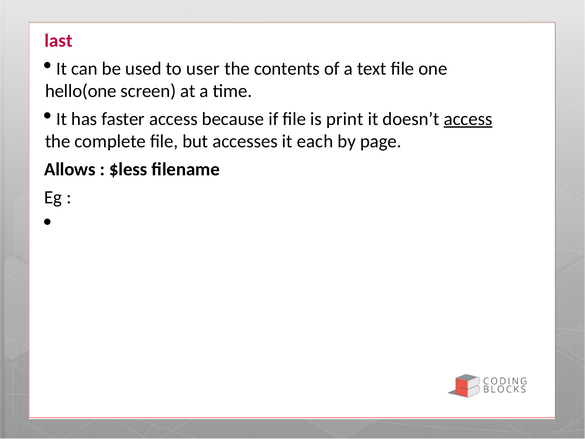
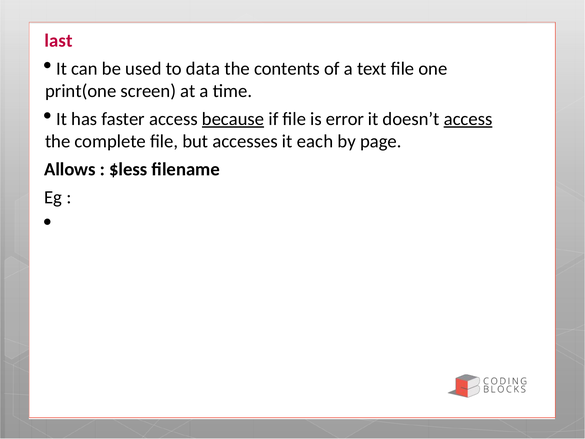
user: user -> data
hello(one: hello(one -> print(one
because underline: none -> present
print: print -> error
